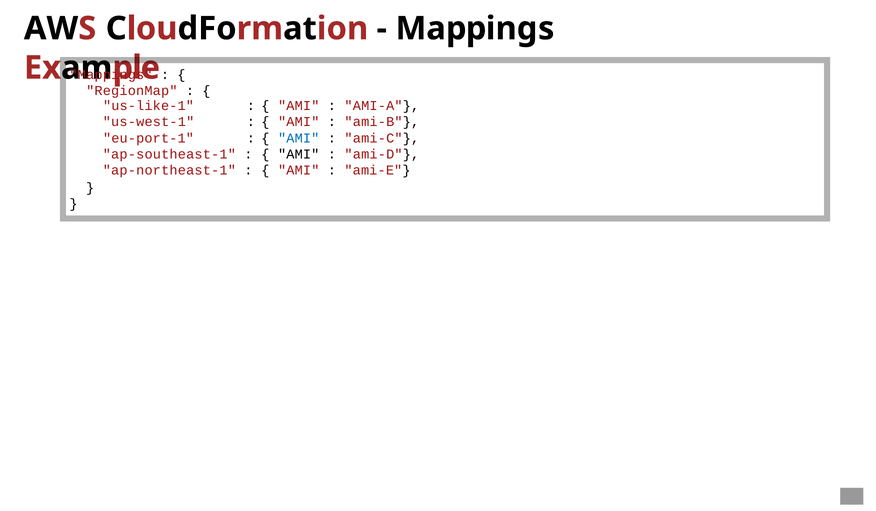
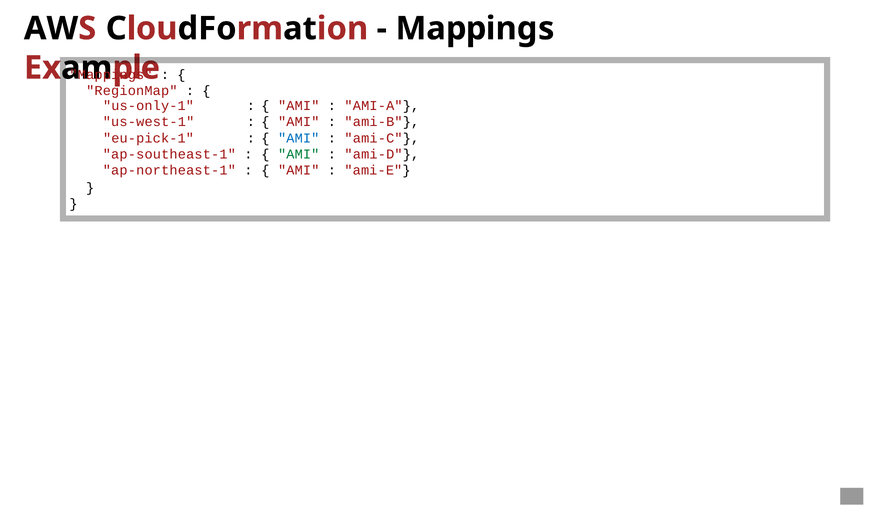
us-like-1: us-like-1 -> us-only-1
eu-port-1: eu-port-1 -> eu-pick-1
AMI at (299, 154) colour: black -> green
